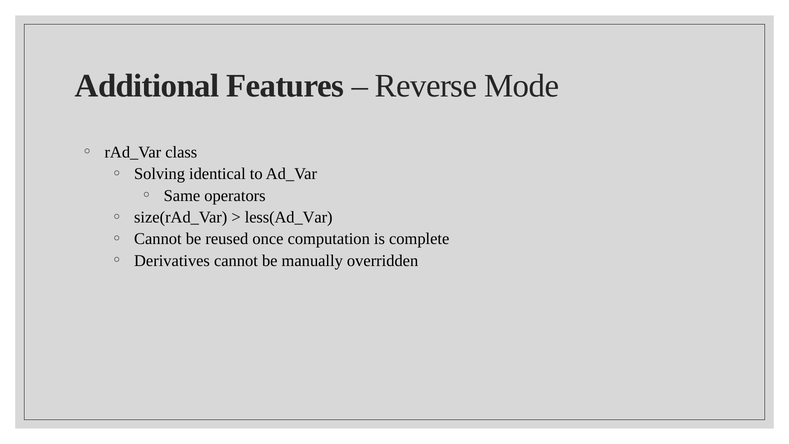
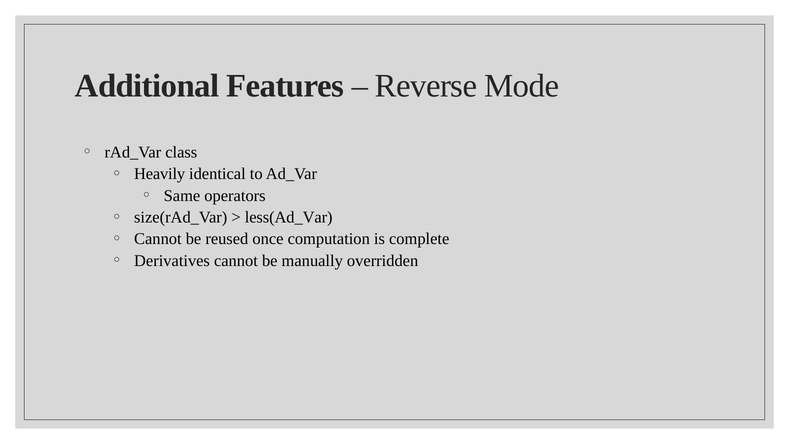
Solving: Solving -> Heavily
